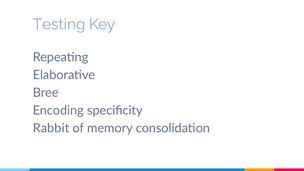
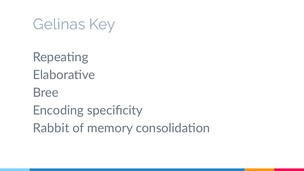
Testing: Testing -> Gelinas
